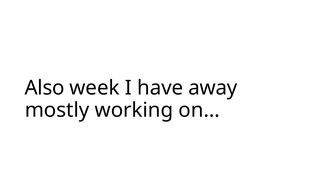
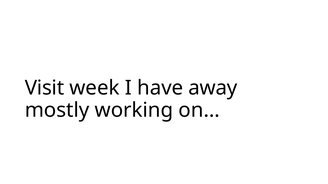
Also: Also -> Visit
